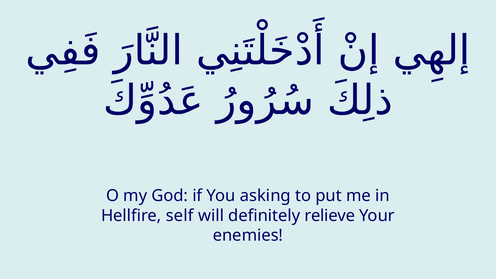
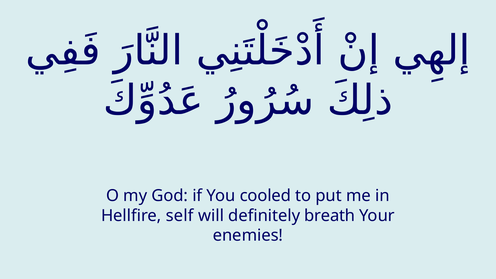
asking: asking -> cooled
relieve: relieve -> breath
